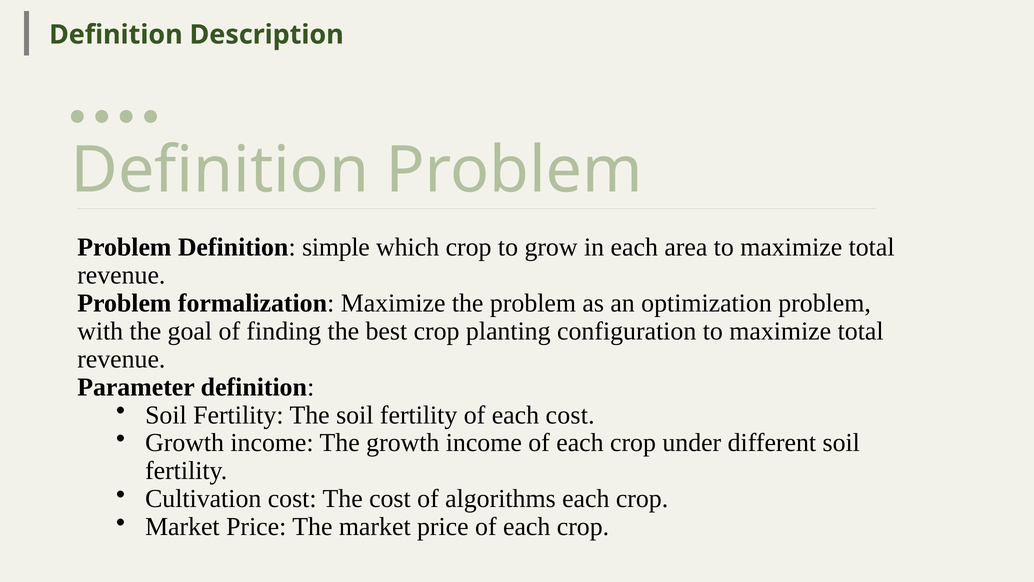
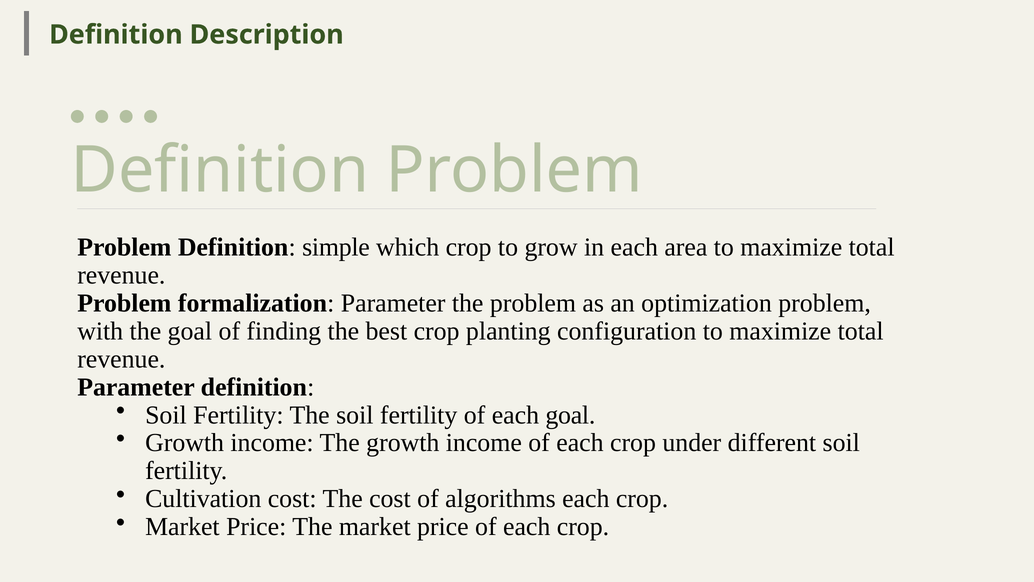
formalization Maximize: Maximize -> Parameter
each cost: cost -> goal
